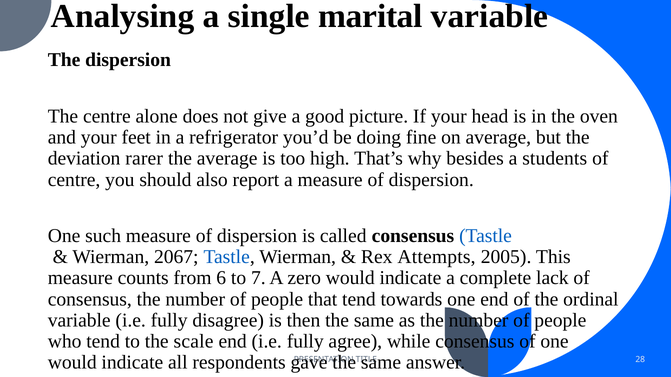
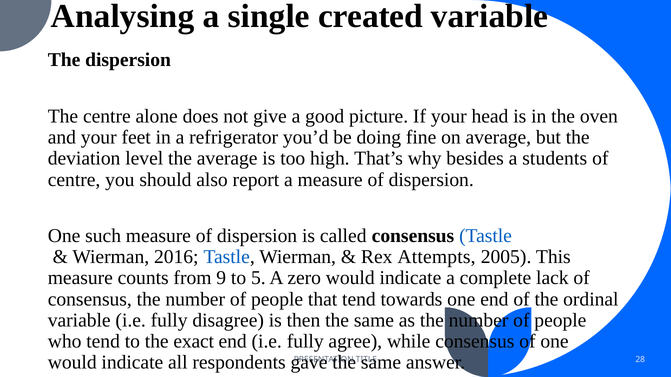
marital: marital -> created
rarer: rarer -> level
2067: 2067 -> 2016
6: 6 -> 9
7: 7 -> 5
scale: scale -> exact
